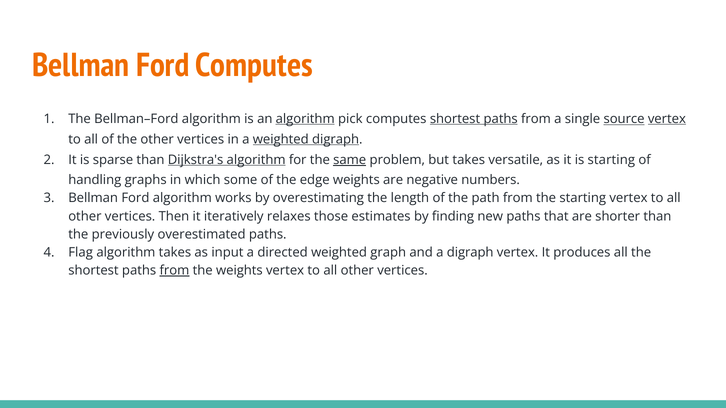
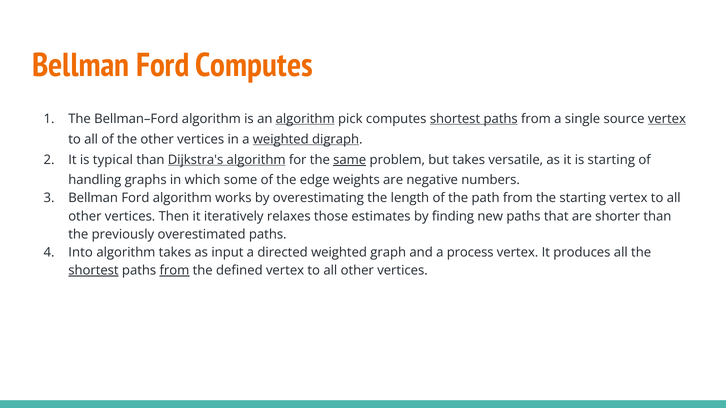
source underline: present -> none
sparse: sparse -> typical
Flag: Flag -> Into
a digraph: digraph -> process
shortest at (93, 271) underline: none -> present
the weights: weights -> defined
